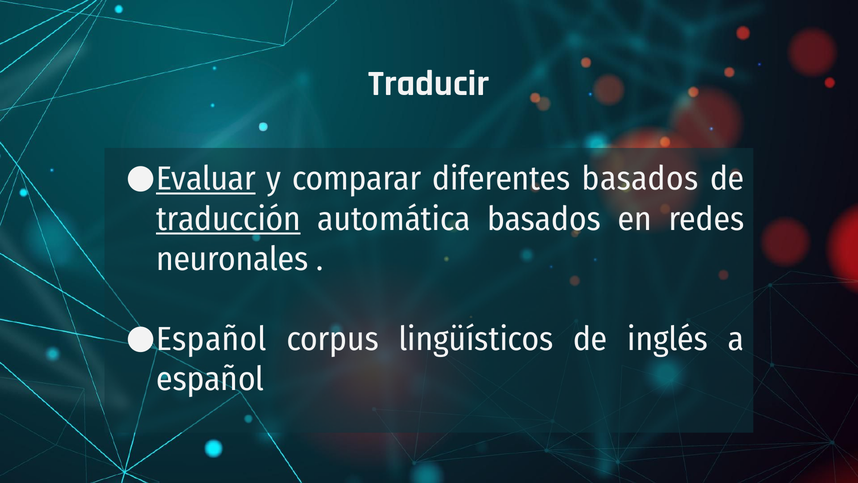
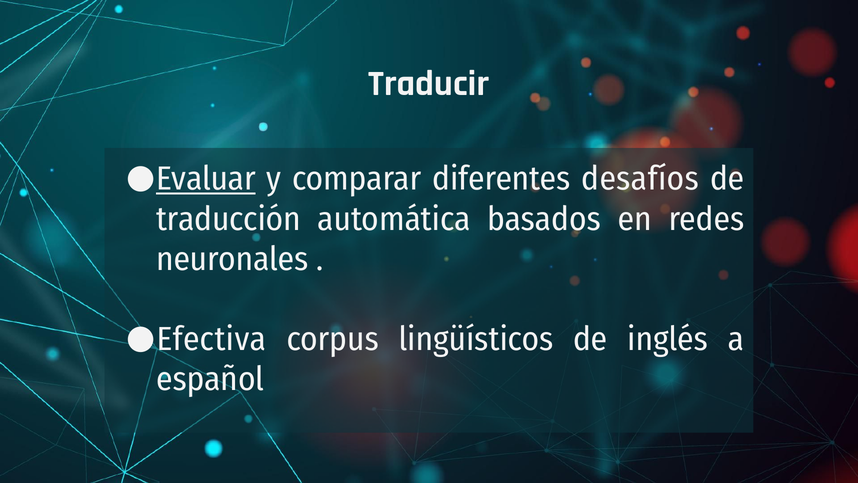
diferentes basados: basados -> desafíos
traducción underline: present -> none
Español at (211, 339): Español -> Efectiva
